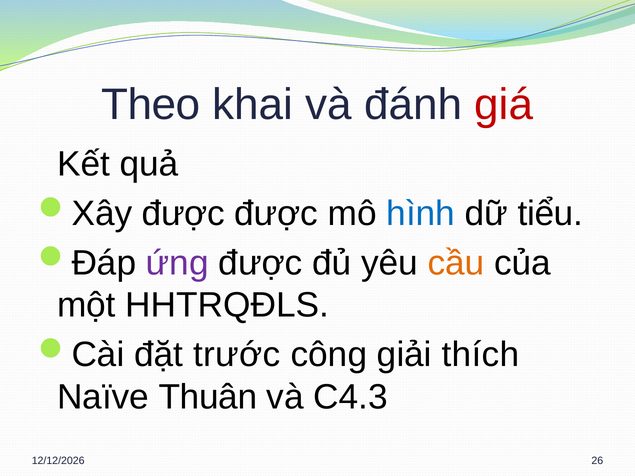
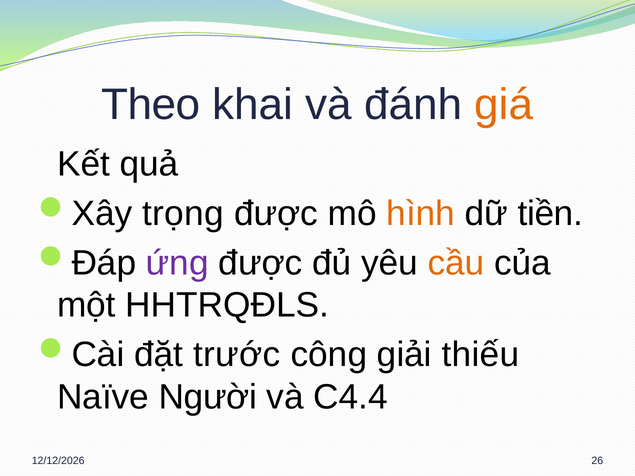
giá colour: red -> orange
được at (183, 214): được -> trọng
hình colour: blue -> orange
tiểu: tiểu -> tiền
thích: thích -> thiếu
Thuân: Thuân -> Người
C4.3: C4.3 -> C4.4
